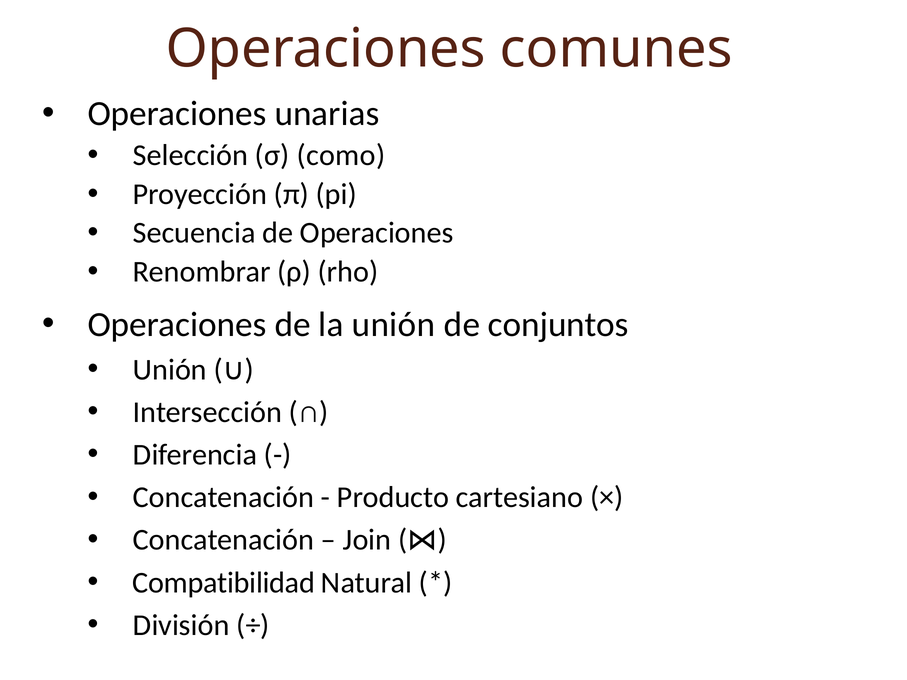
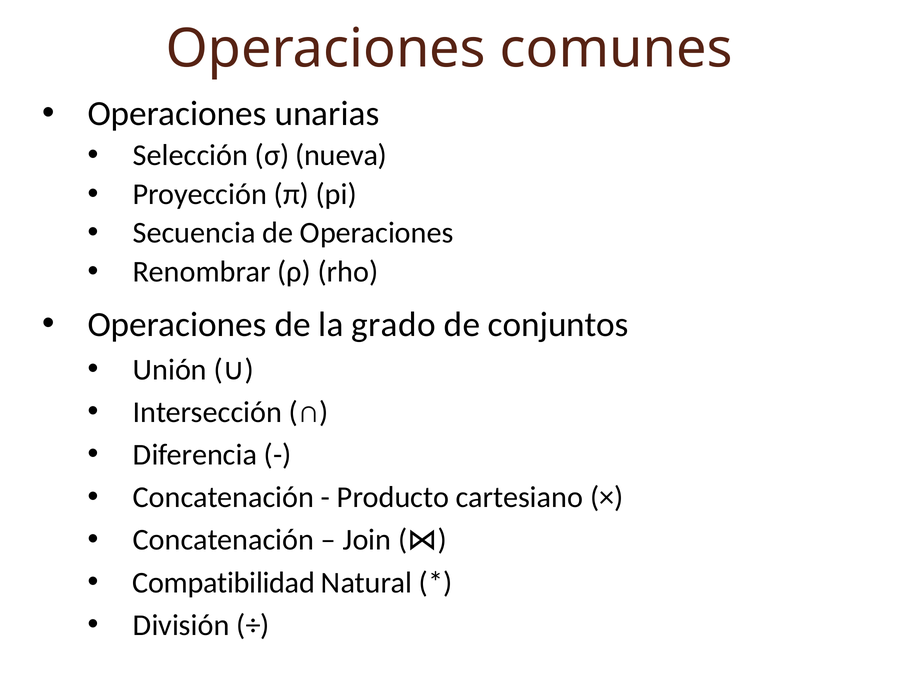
como: como -> nueva
la unión: unión -> grado
